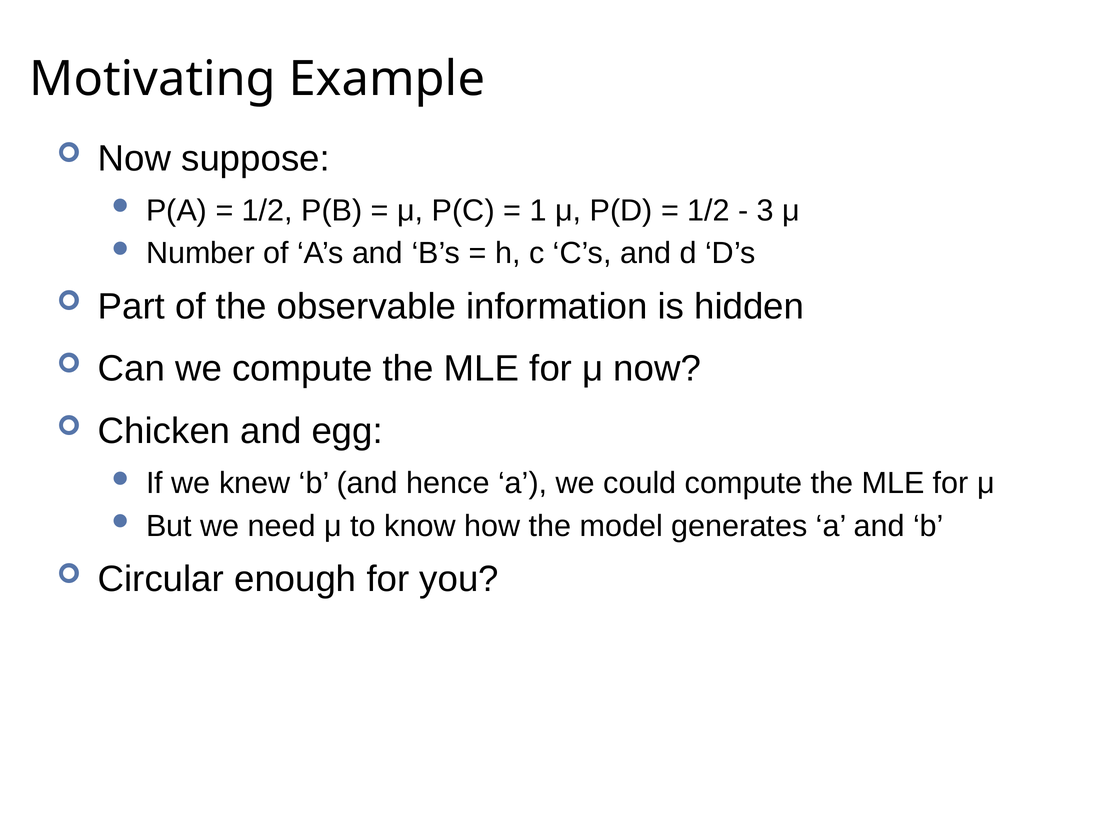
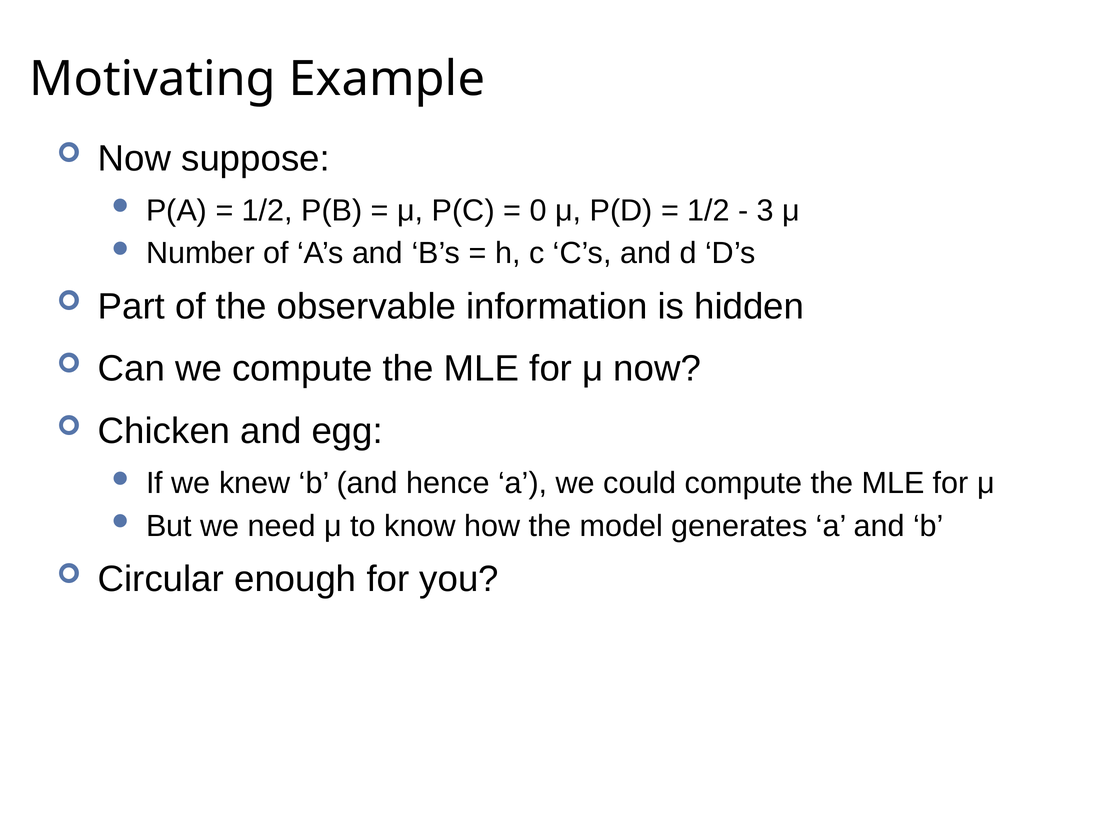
1: 1 -> 0
